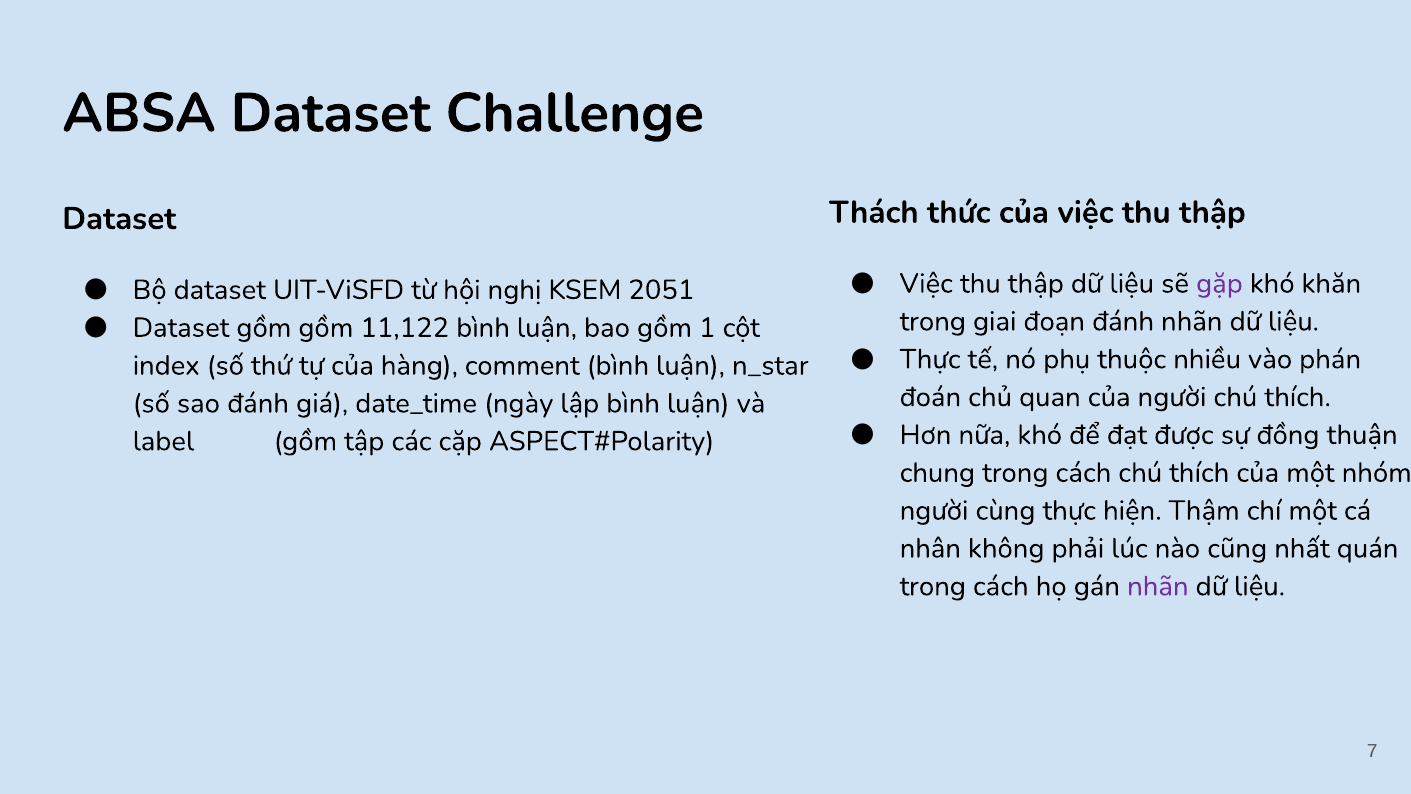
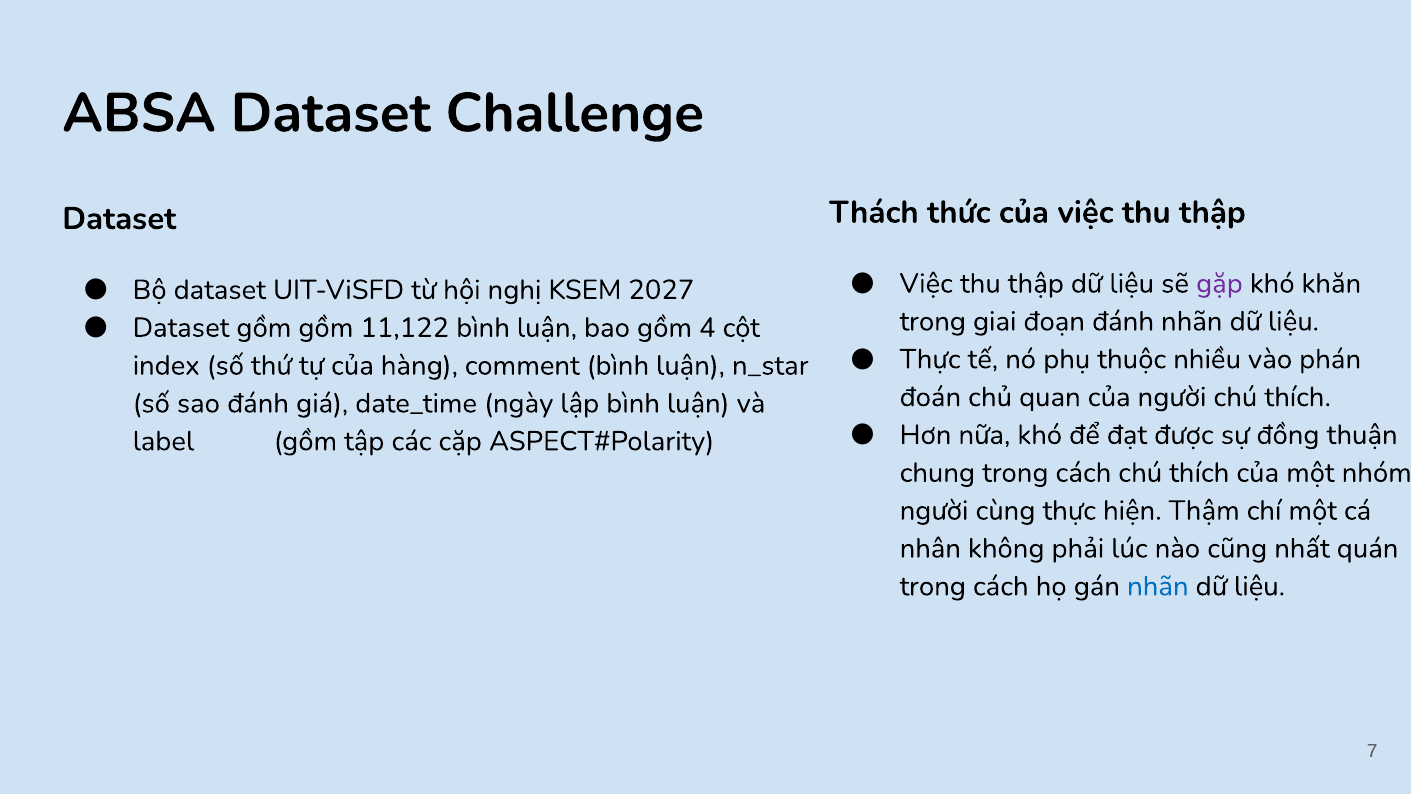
2051: 2051 -> 2027
1: 1 -> 4
nhãn at (1158, 586) colour: purple -> blue
